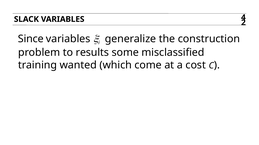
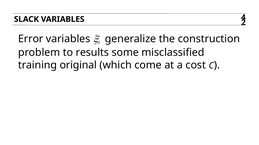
Since: Since -> Error
wanted: wanted -> original
